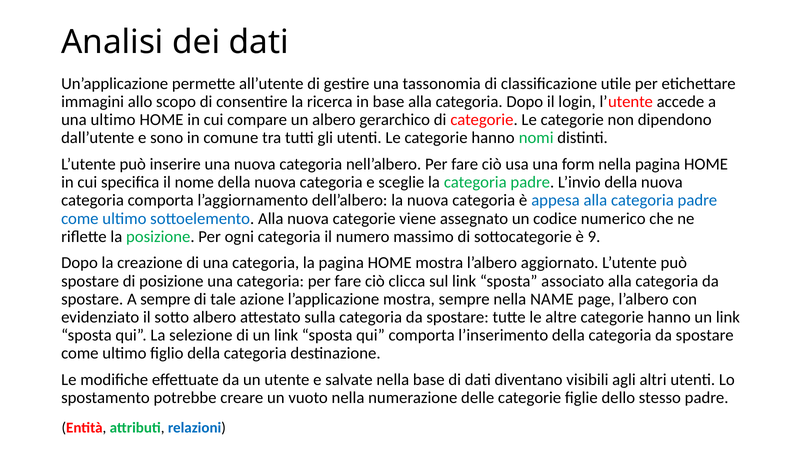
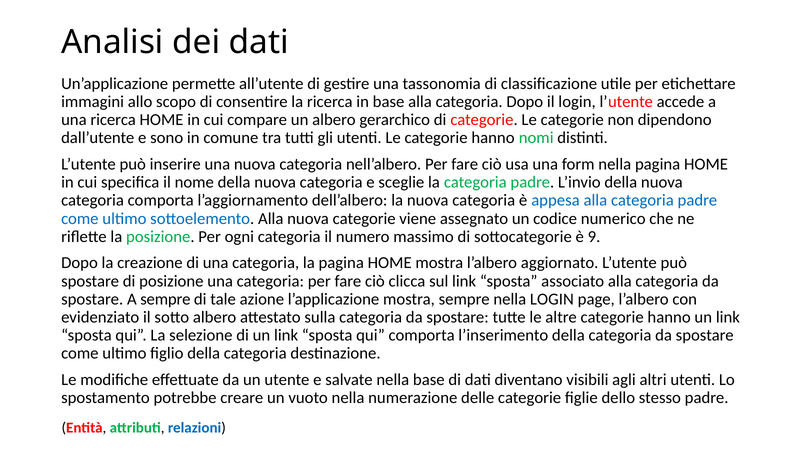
una ultimo: ultimo -> ricerca
nella NAME: NAME -> LOGIN
